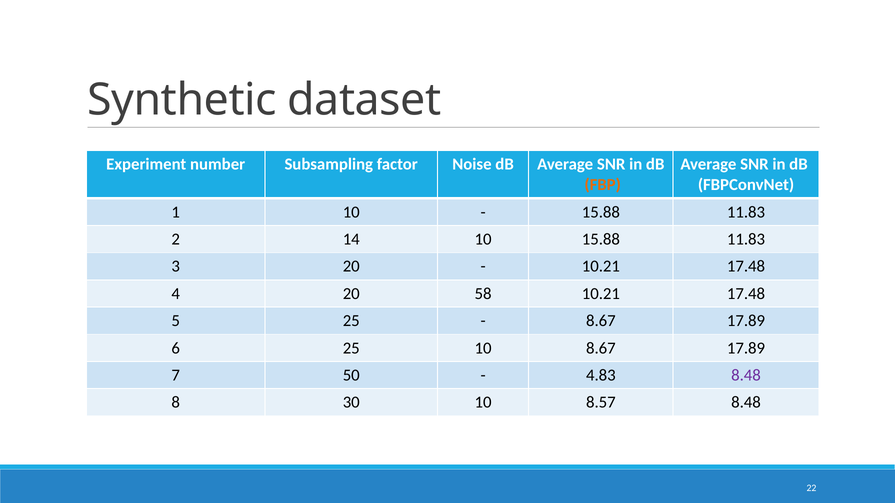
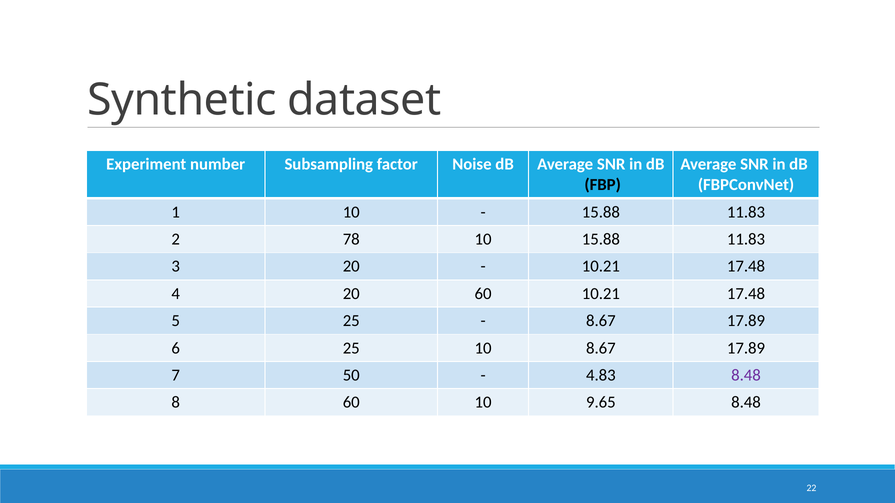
FBP colour: orange -> black
14: 14 -> 78
20 58: 58 -> 60
8 30: 30 -> 60
8.57: 8.57 -> 9.65
